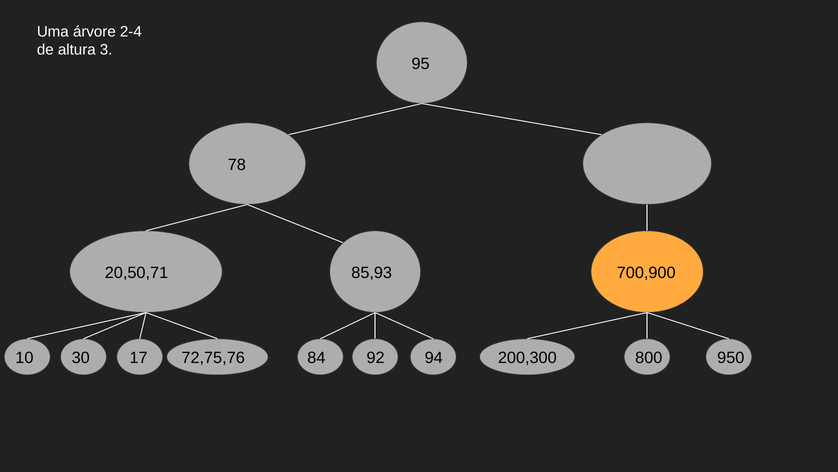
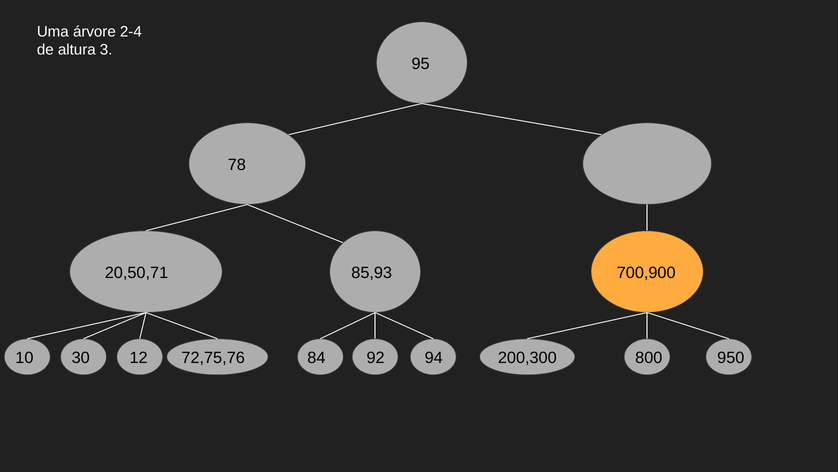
17: 17 -> 12
